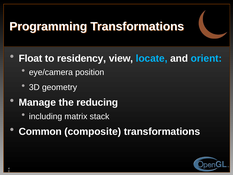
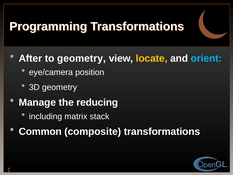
Float: Float -> After
to residency: residency -> geometry
locate colour: light blue -> yellow
